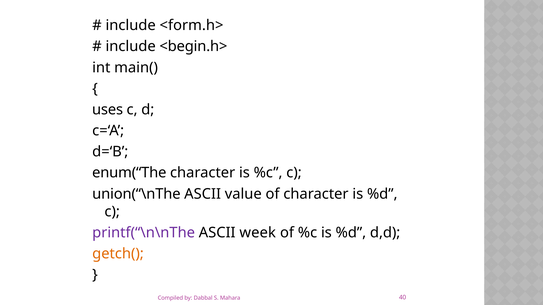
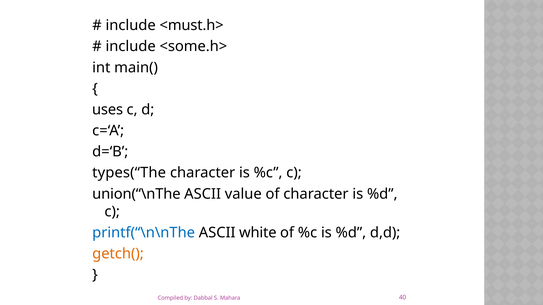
<form.h>: <form.h> -> <must.h>
<begin.h>: <begin.h> -> <some.h>
enum(“The: enum(“The -> types(“The
printf(“\n\nThe colour: purple -> blue
week: week -> white
